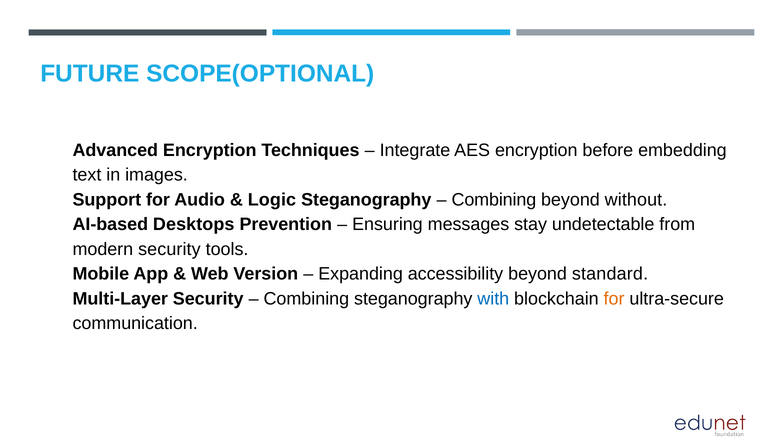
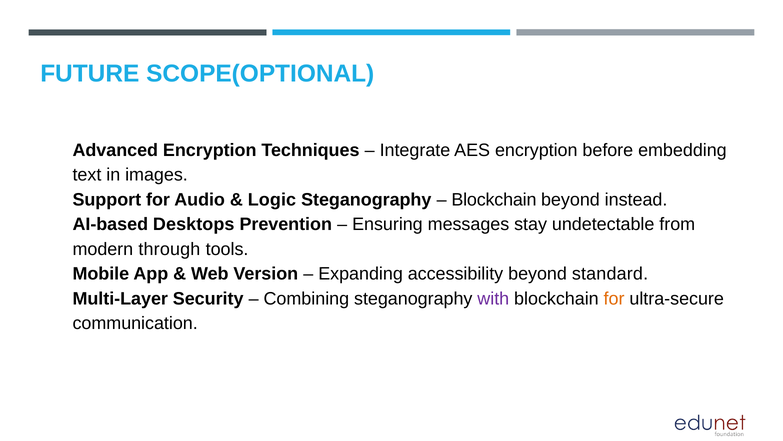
Combining at (494, 199): Combining -> Blockchain
without: without -> instead
modern security: security -> through
with colour: blue -> purple
